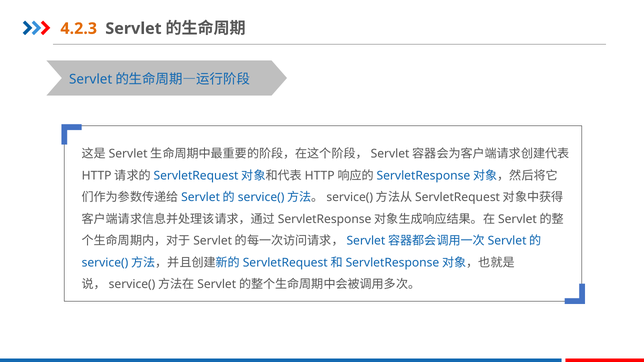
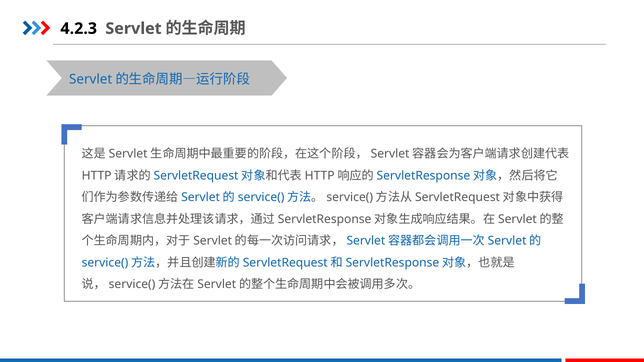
4.2.3 colour: orange -> black
